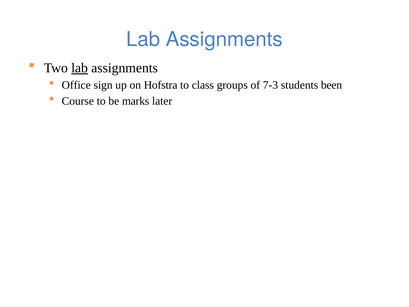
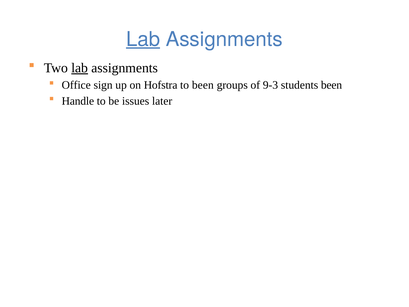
Lab at (143, 39) underline: none -> present
to class: class -> been
7-3: 7-3 -> 9-3
Course: Course -> Handle
marks: marks -> issues
